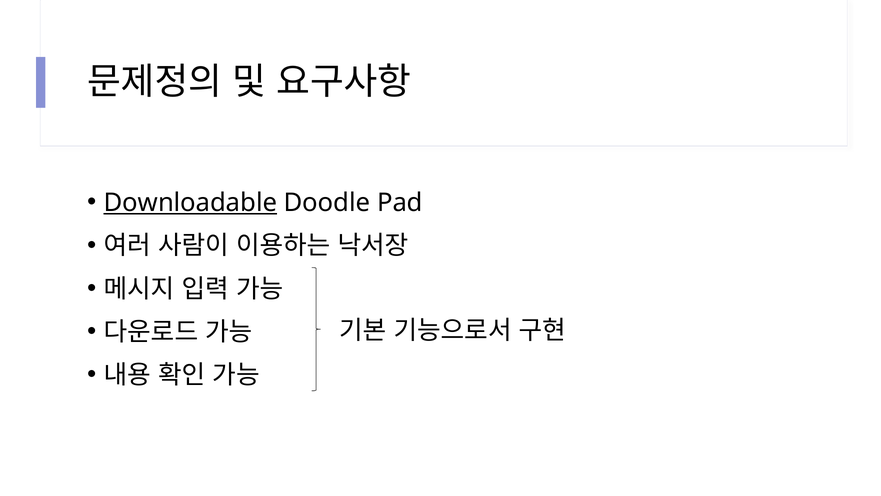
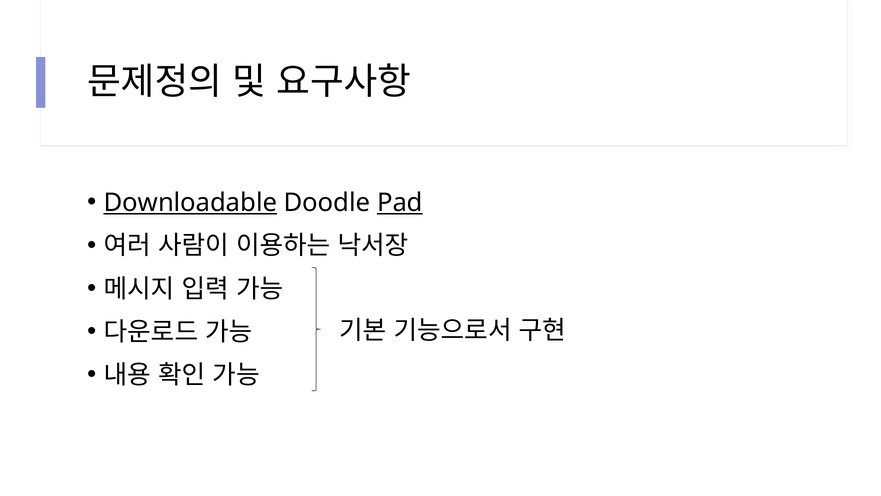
Pad underline: none -> present
